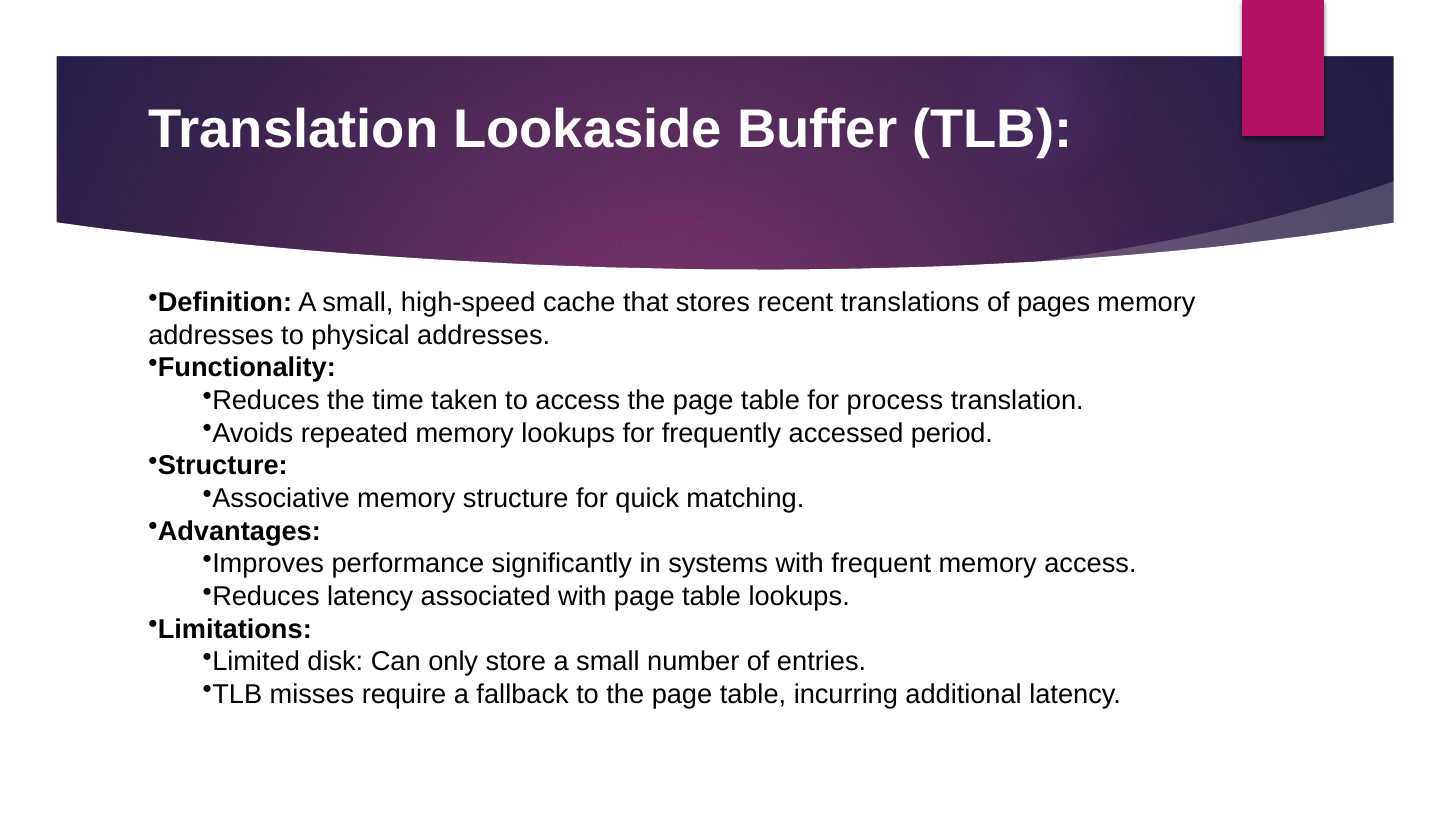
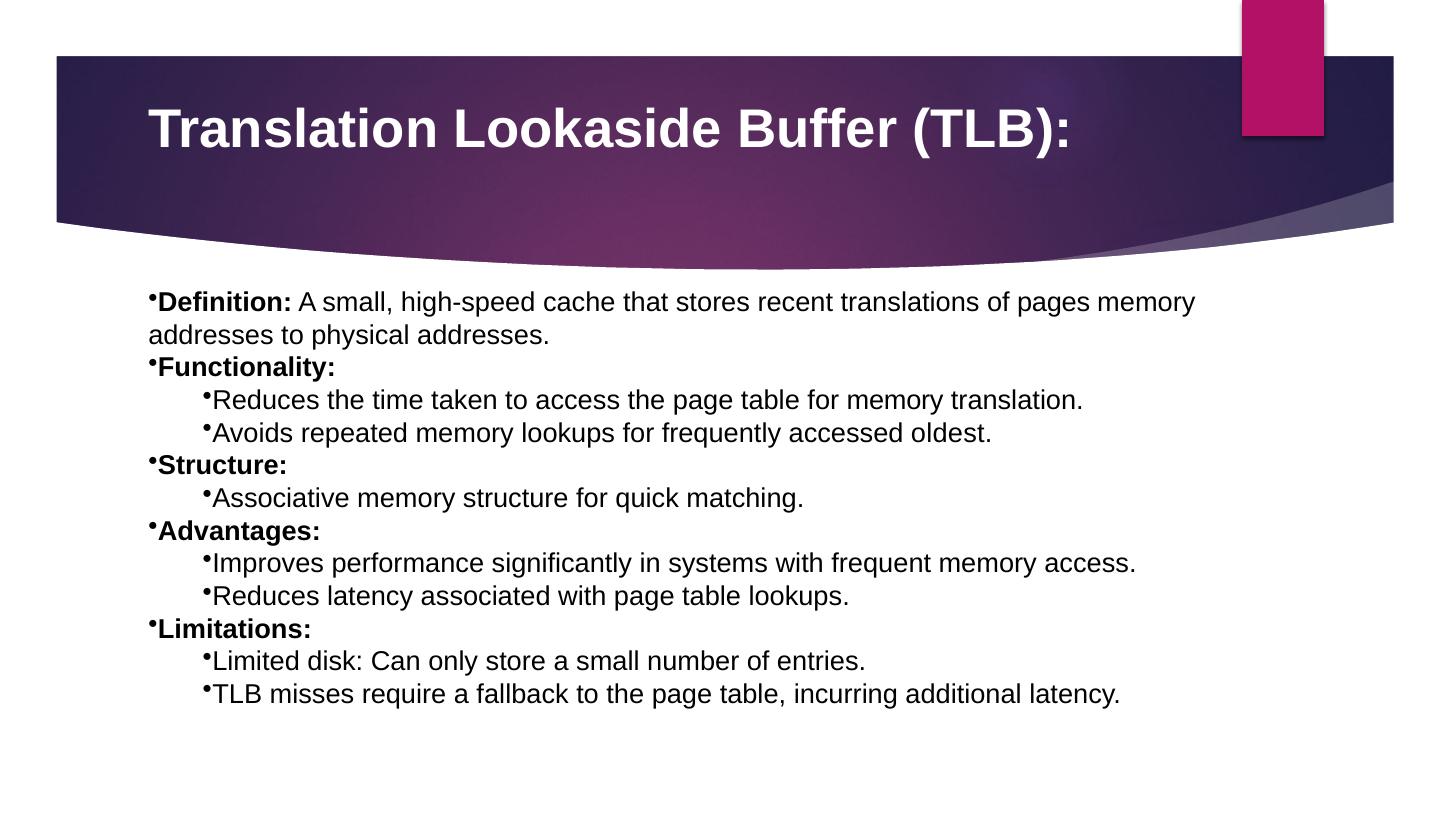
for process: process -> memory
period: period -> oldest
